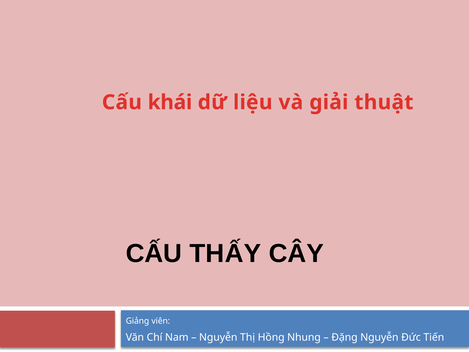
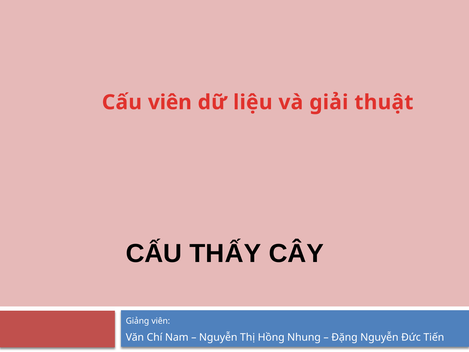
Cấu khái: khái -> viên
